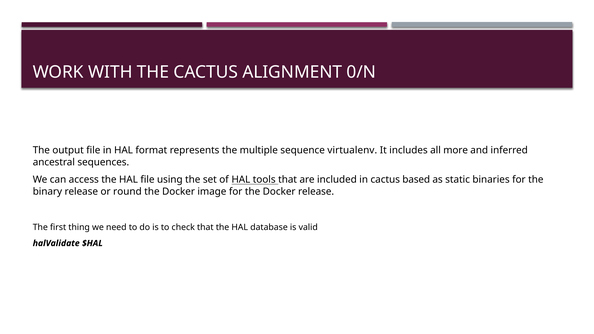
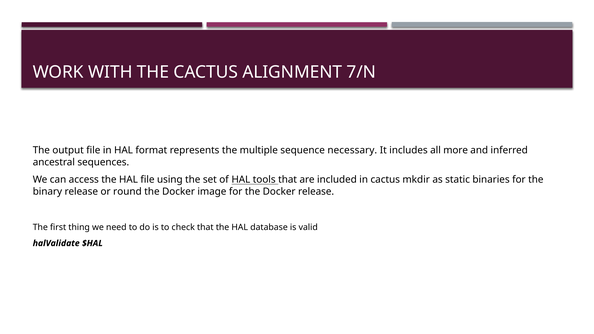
0/N: 0/N -> 7/N
virtualenv: virtualenv -> necessary
based: based -> mkdir
